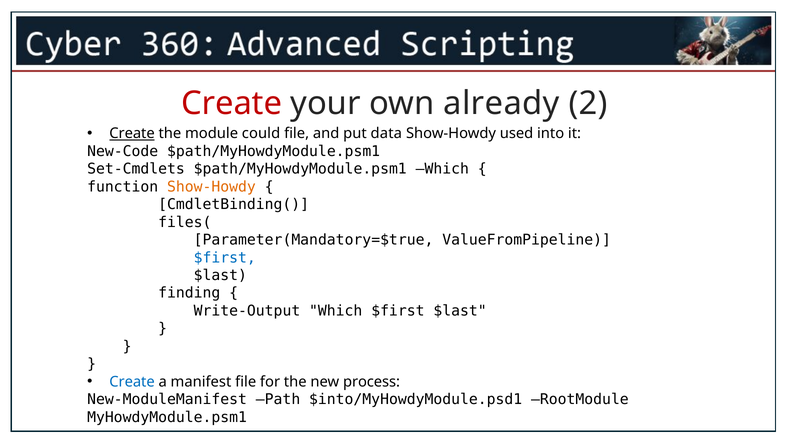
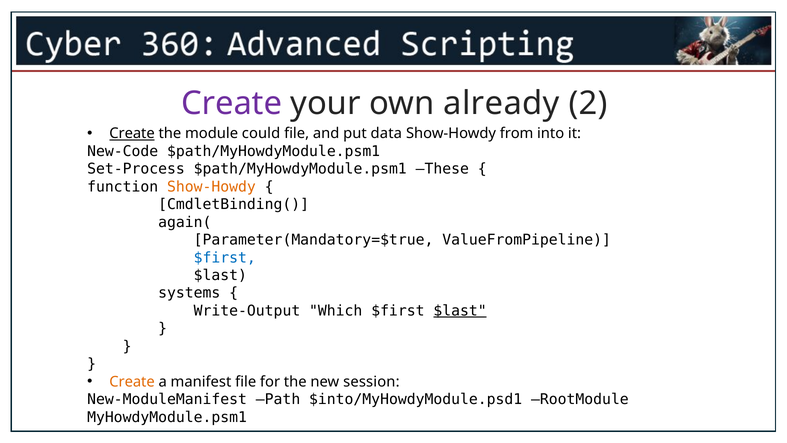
Create at (232, 103) colour: red -> purple
used: used -> from
Set-Cmdlets: Set-Cmdlets -> Set-Process
$path/MyHowdyModule.psm1 Which: Which -> These
files(: files( -> again(
finding: finding -> systems
$last at (460, 311) underline: none -> present
Create at (132, 381) colour: blue -> orange
process: process -> session
